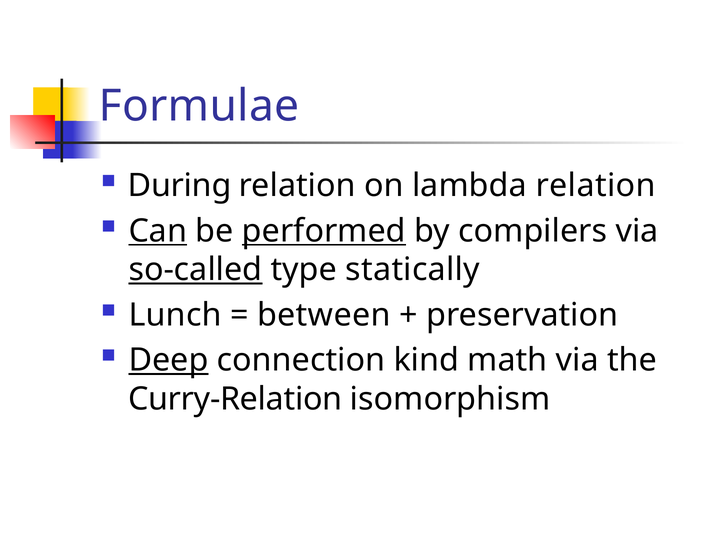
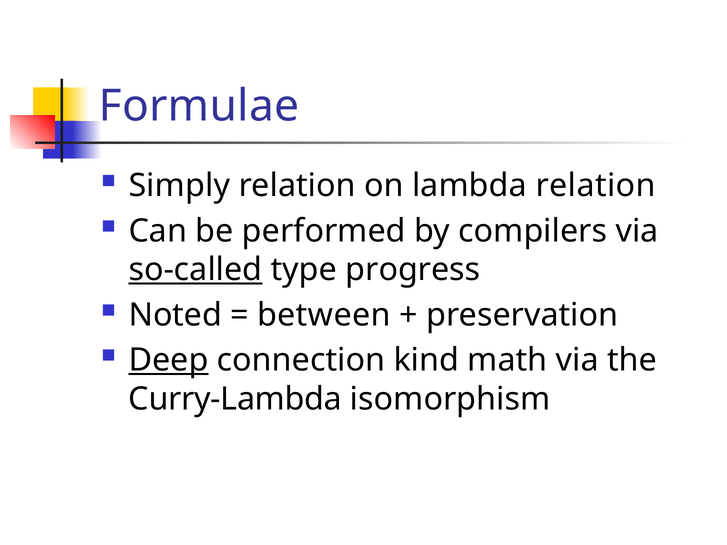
During: During -> Simply
Can underline: present -> none
performed underline: present -> none
statically: statically -> progress
Lunch: Lunch -> Noted
Curry-Relation: Curry-Relation -> Curry-Lambda
